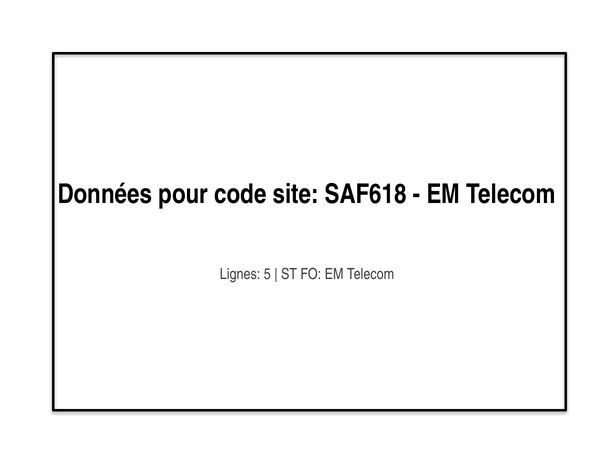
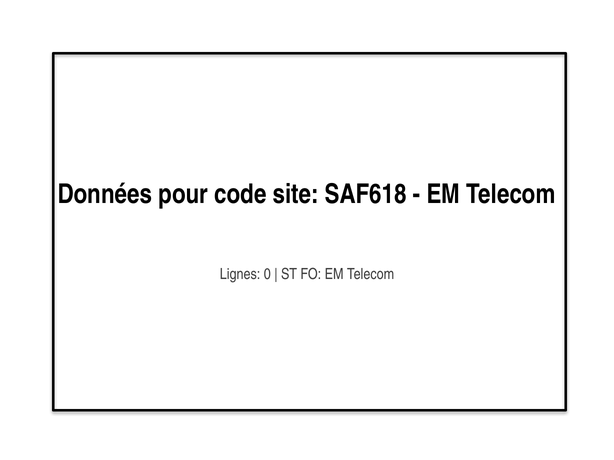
5: 5 -> 0
